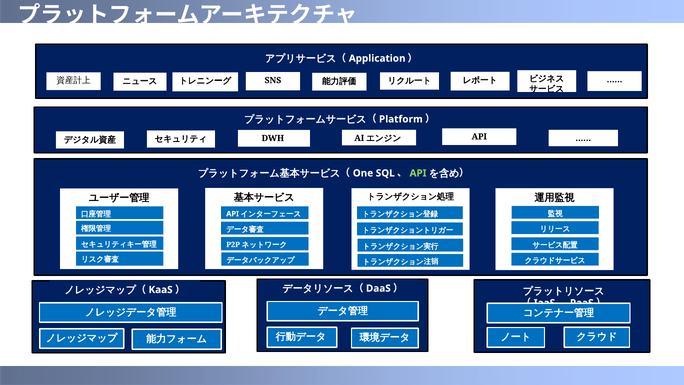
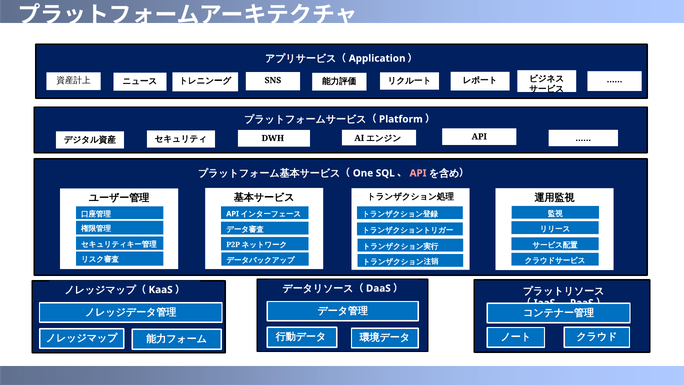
API at (418, 173) colour: light green -> pink
